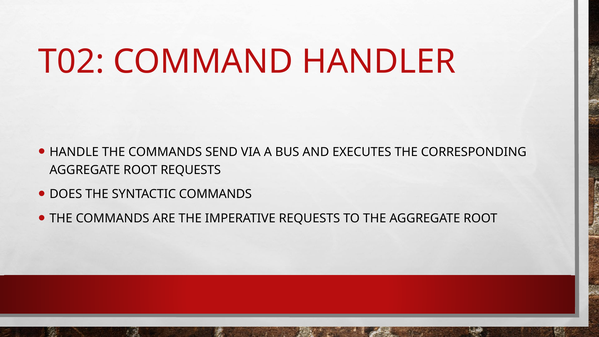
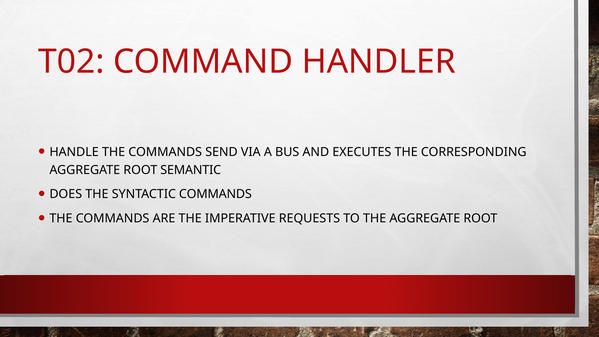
ROOT REQUESTS: REQUESTS -> SEMANTIC
